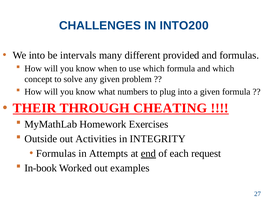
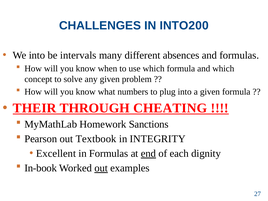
provided: provided -> absences
Exercises: Exercises -> Sanctions
Outside: Outside -> Pearson
Activities: Activities -> Textbook
Formulas at (56, 154): Formulas -> Excellent
in Attempts: Attempts -> Formulas
request: request -> dignity
out at (101, 168) underline: none -> present
